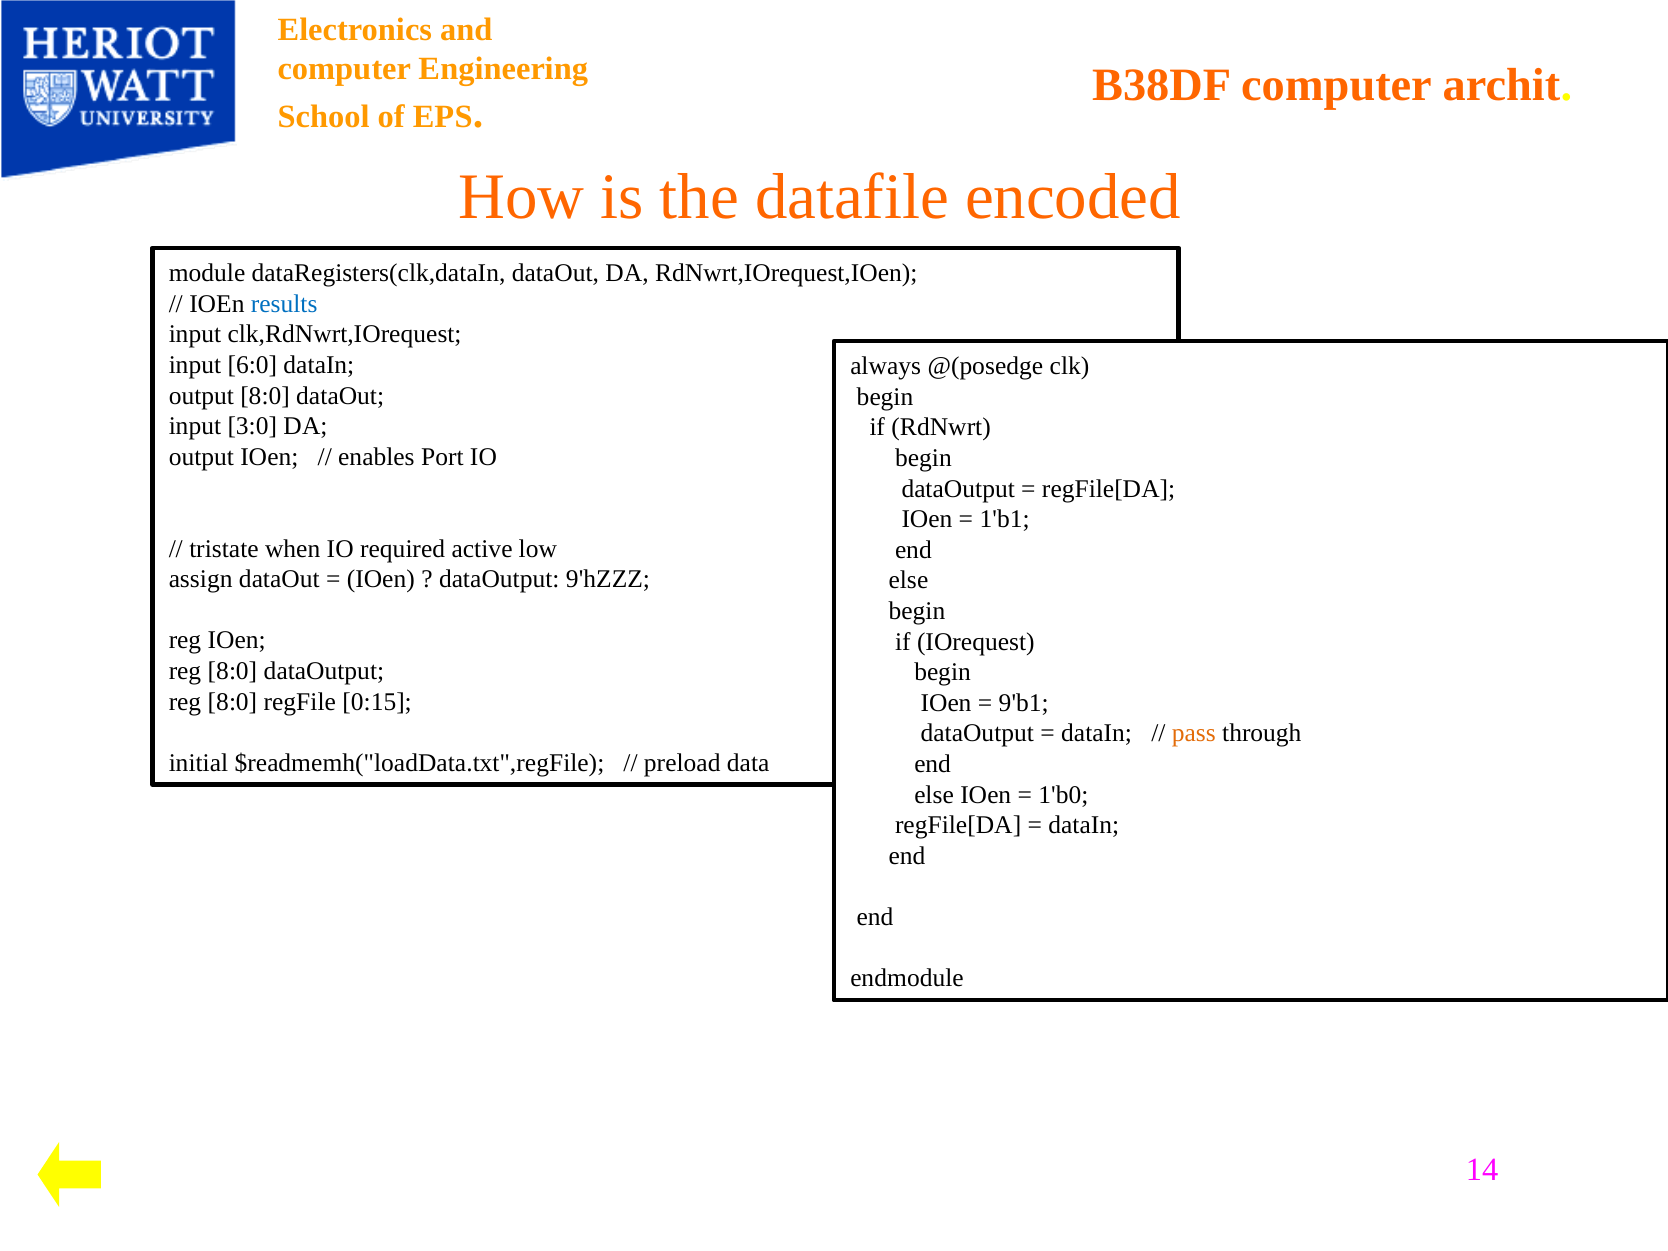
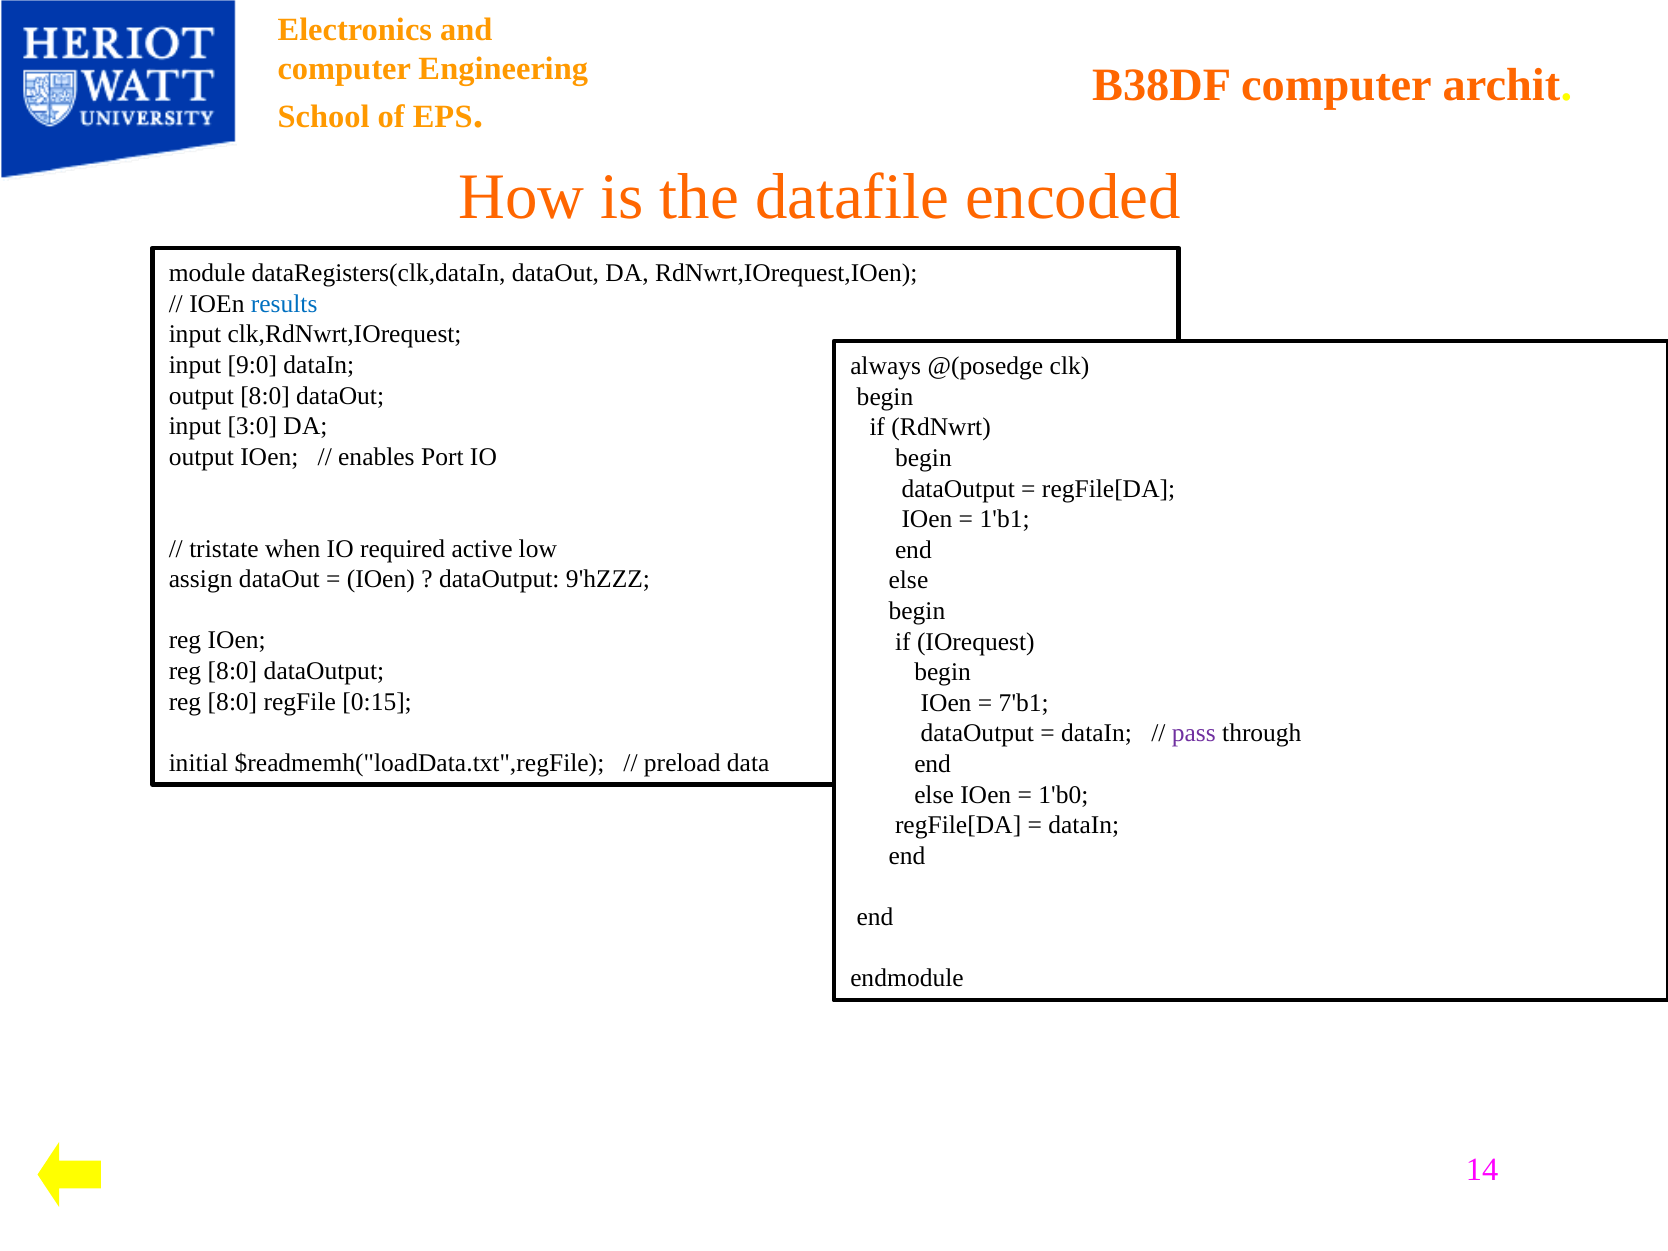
6:0: 6:0 -> 9:0
9'b1: 9'b1 -> 7'b1
pass colour: orange -> purple
